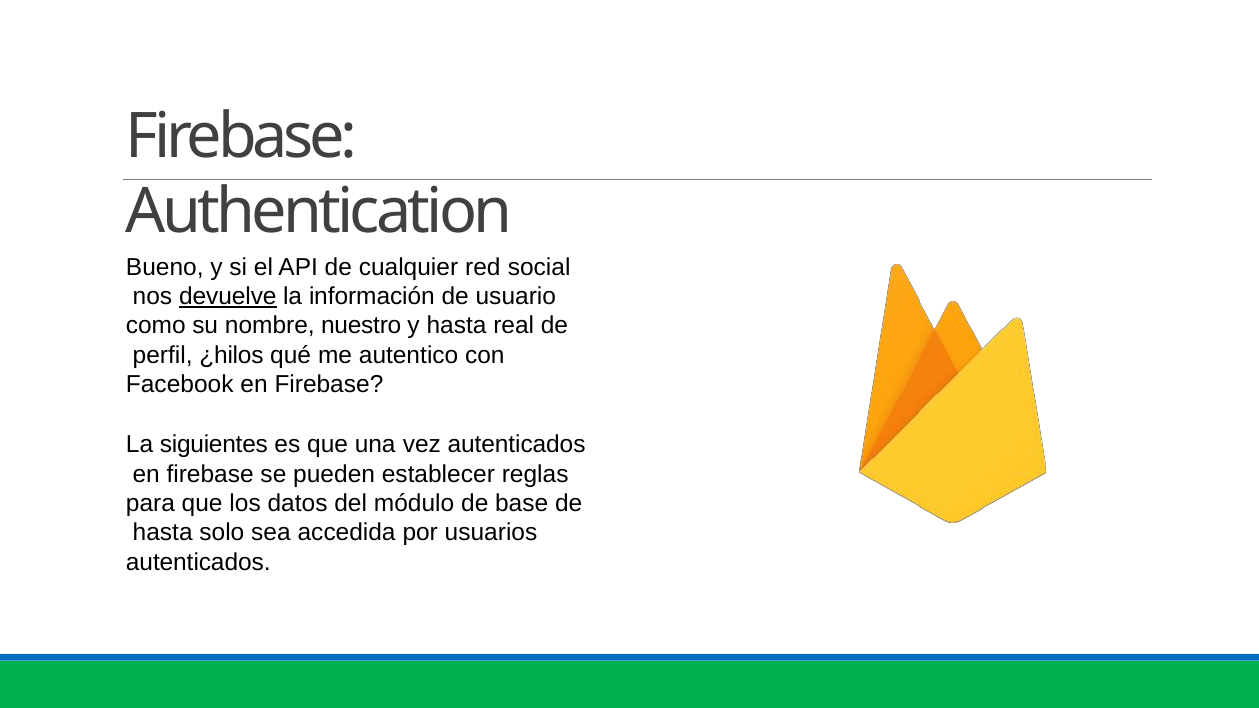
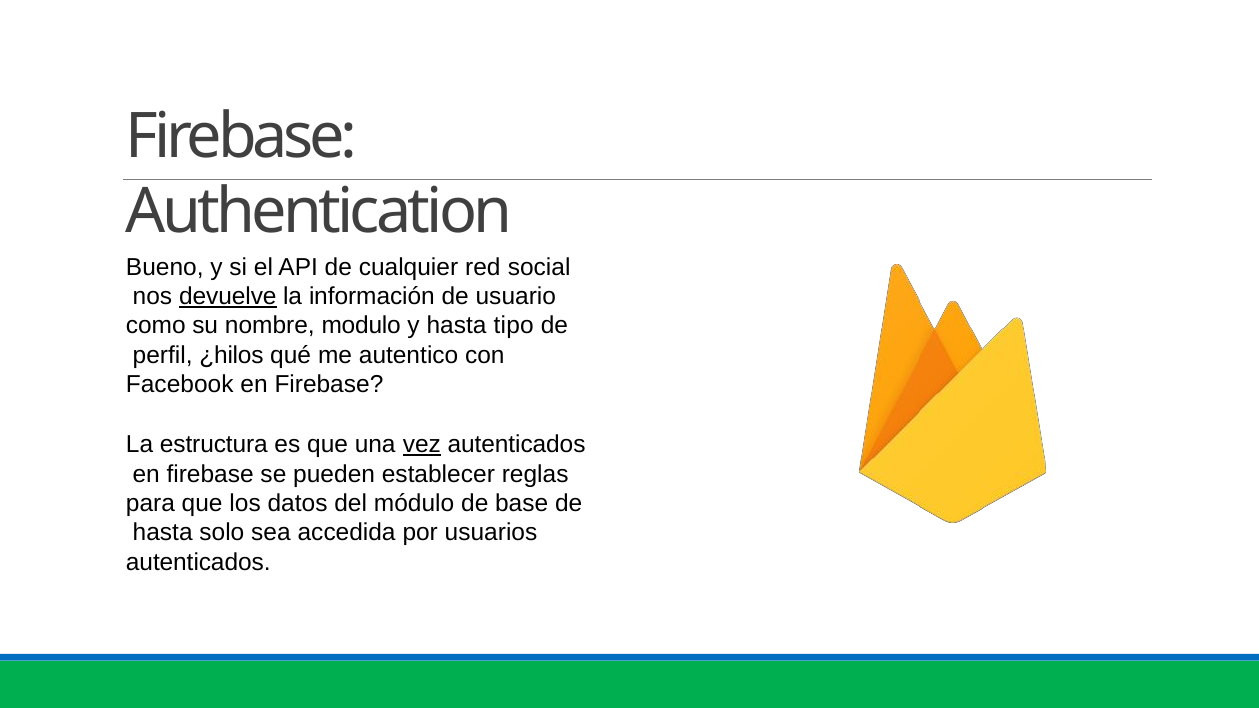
nuestro: nuestro -> modulo
real: real -> tipo
siguientes: siguientes -> estructura
vez underline: none -> present
